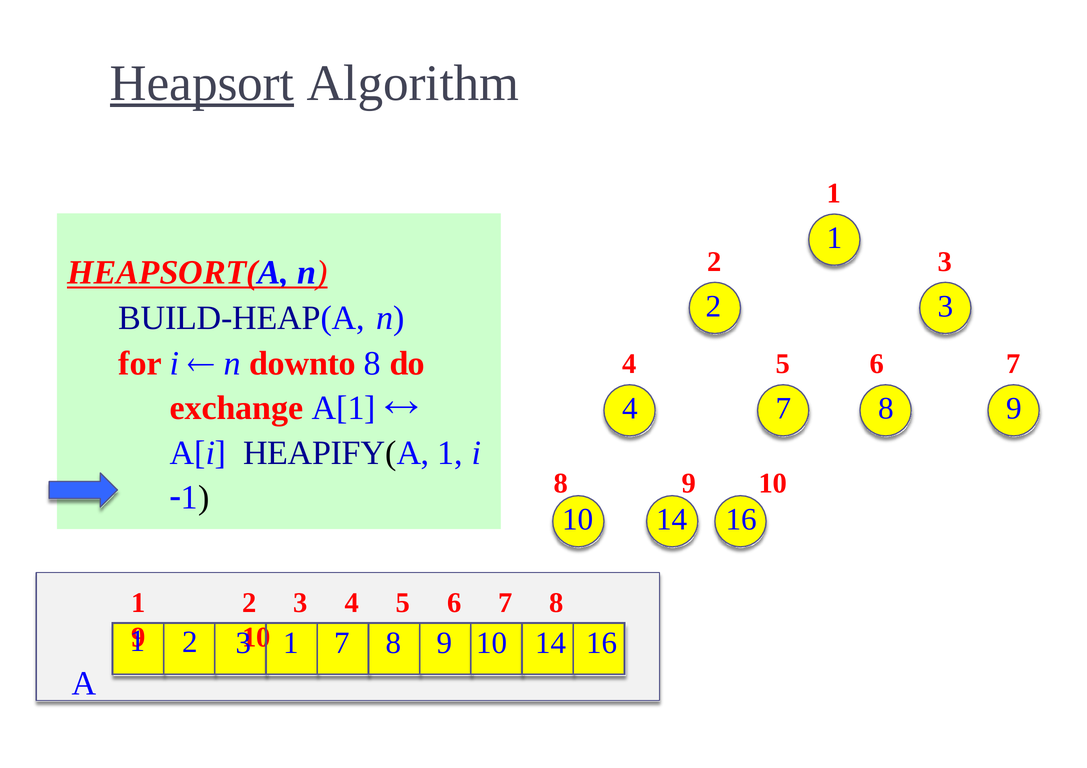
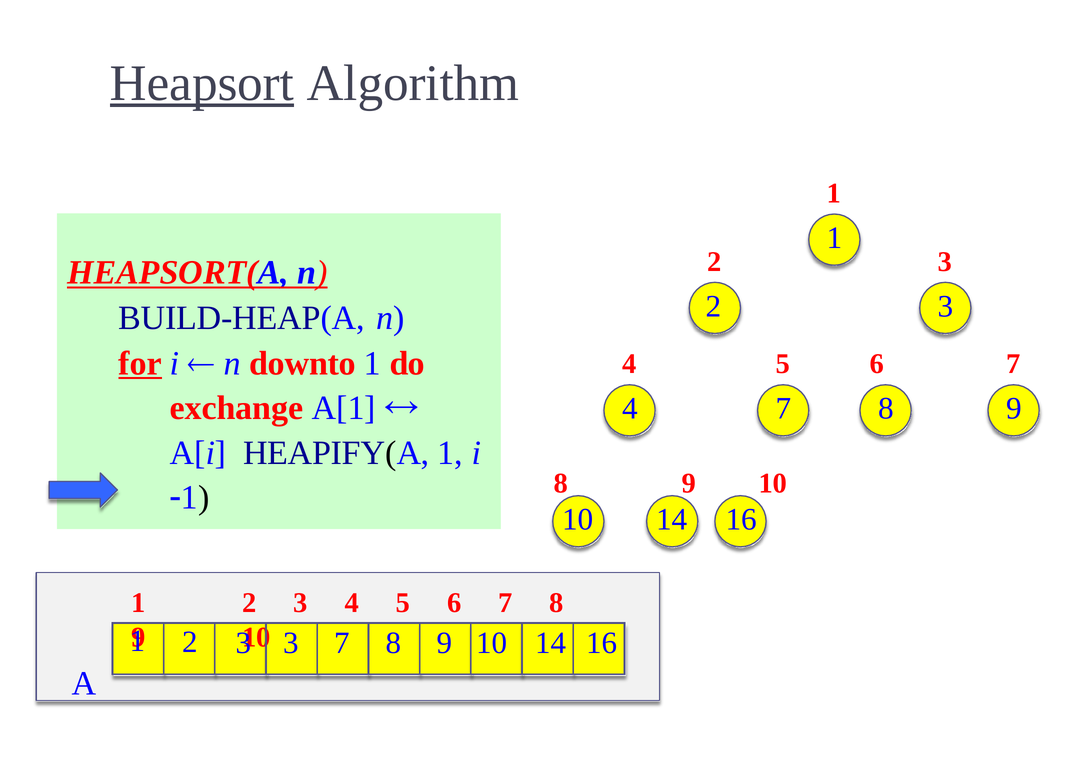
for underline: none -> present
downto 8: 8 -> 1
1 at (291, 643): 1 -> 3
